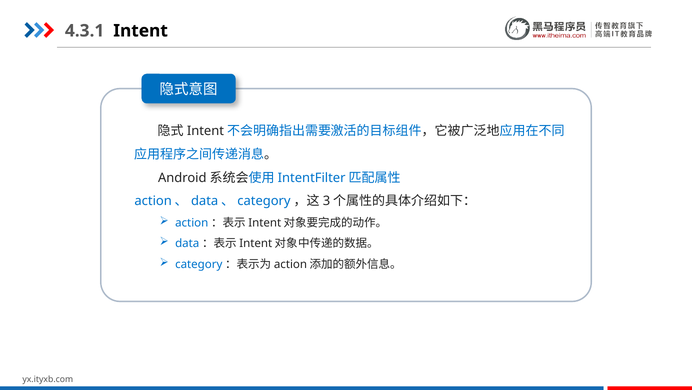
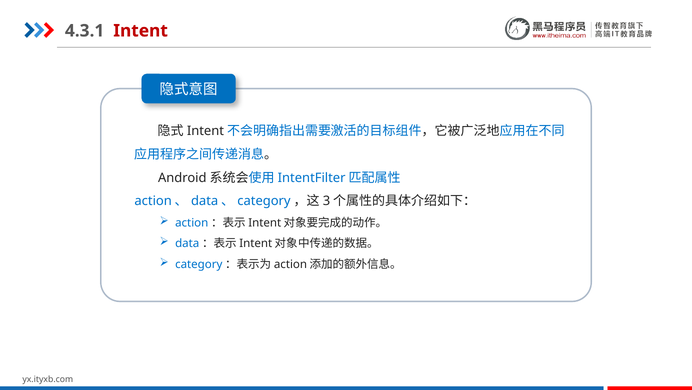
Intent colour: black -> red
